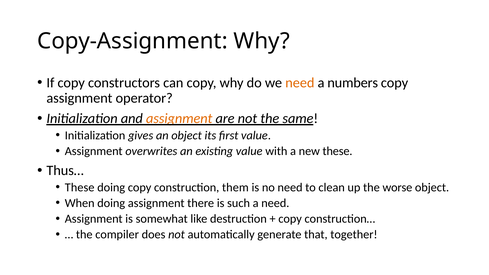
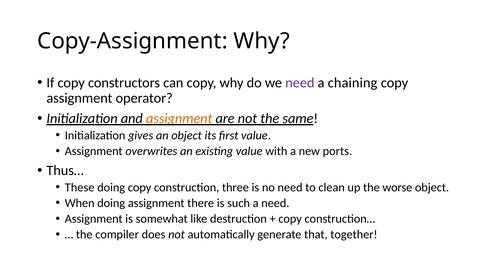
need at (300, 83) colour: orange -> purple
numbers: numbers -> chaining
new these: these -> ports
them: them -> three
